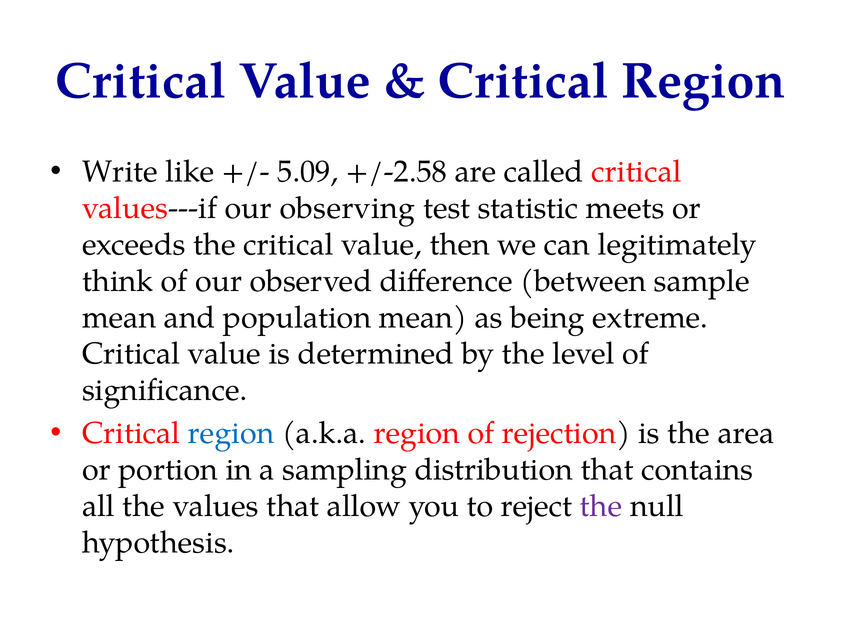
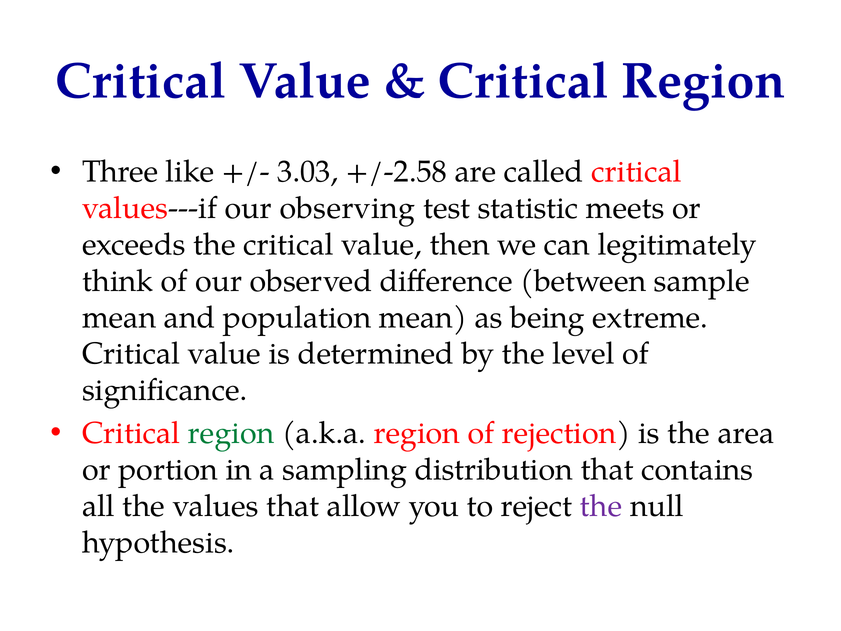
Write: Write -> Three
5.09: 5.09 -> 3.03
region at (231, 433) colour: blue -> green
